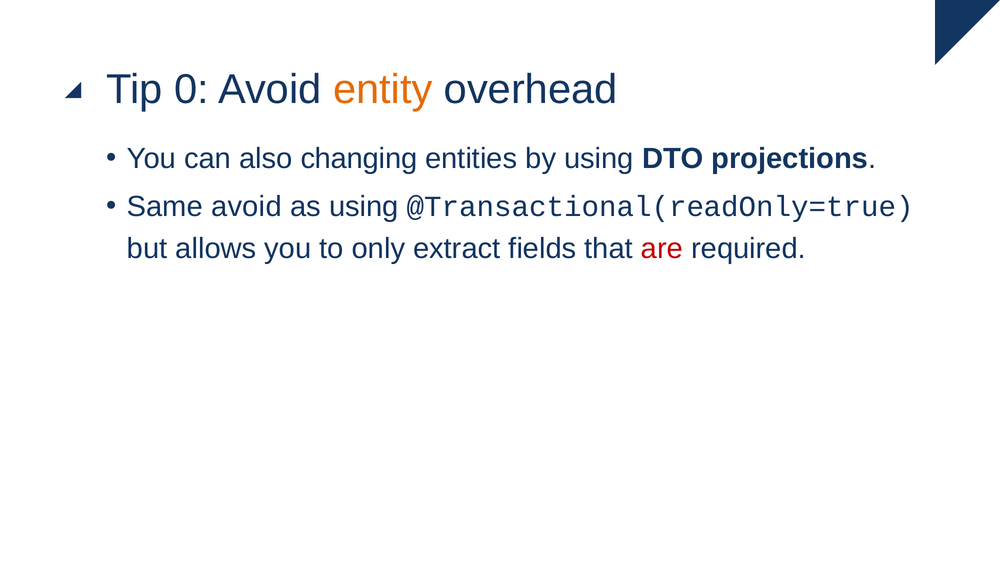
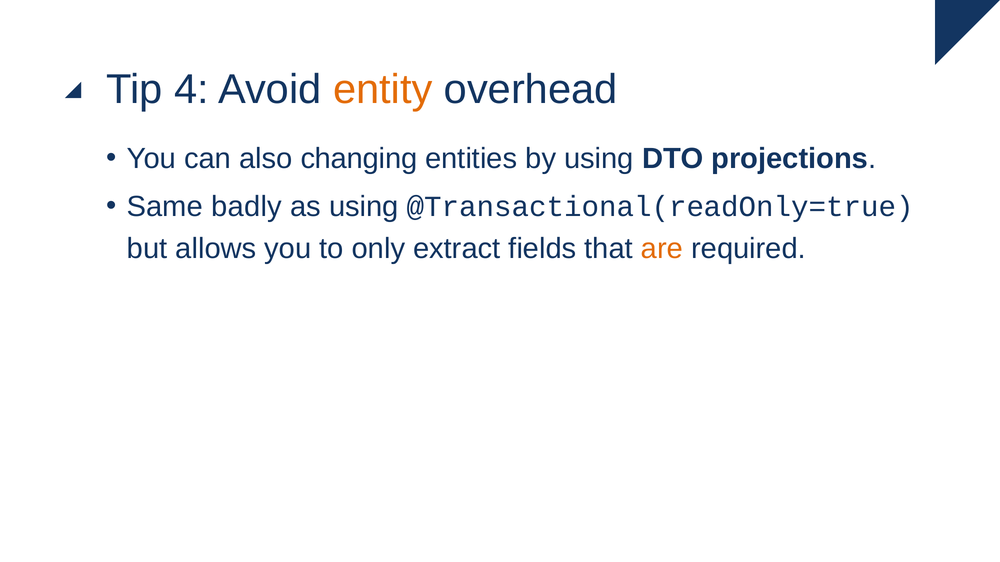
0: 0 -> 4
Same avoid: avoid -> badly
are colour: red -> orange
